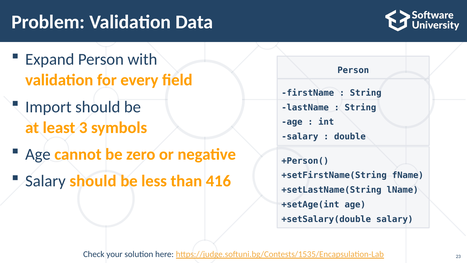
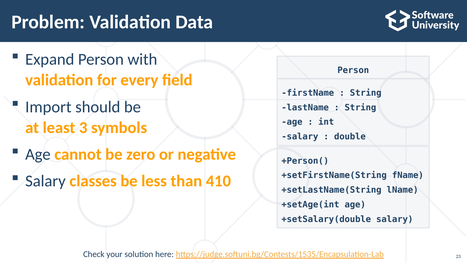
Salary should: should -> classes
416: 416 -> 410
